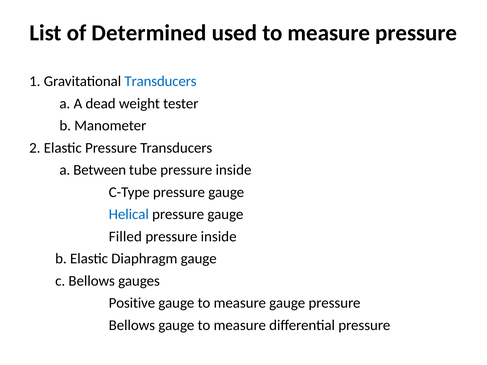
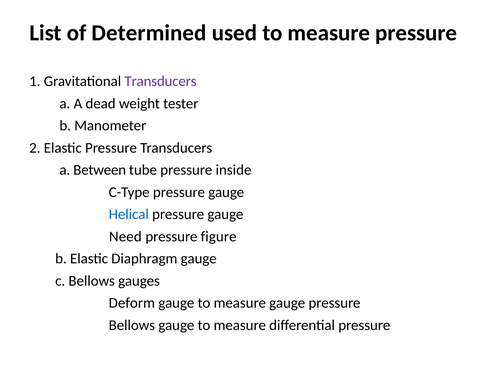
Transducers at (161, 81) colour: blue -> purple
Filled: Filled -> Need
inside at (219, 237): inside -> figure
Positive: Positive -> Deform
